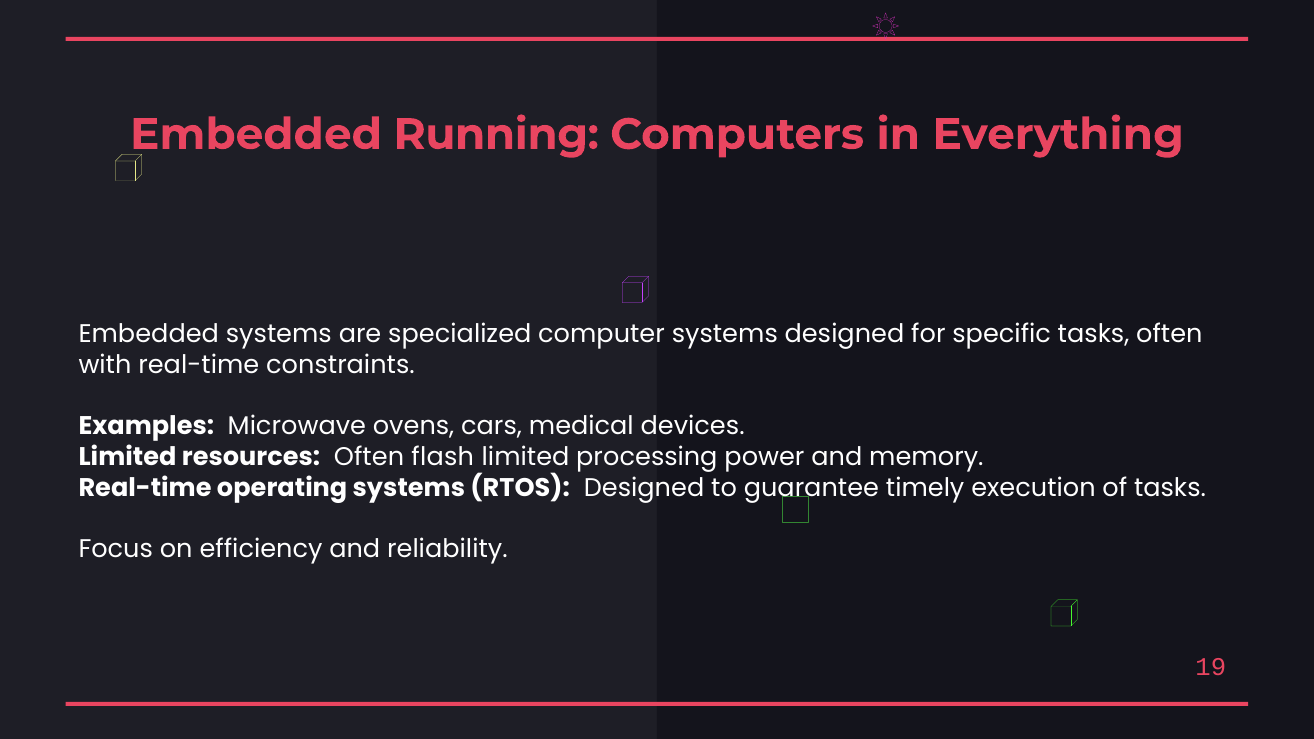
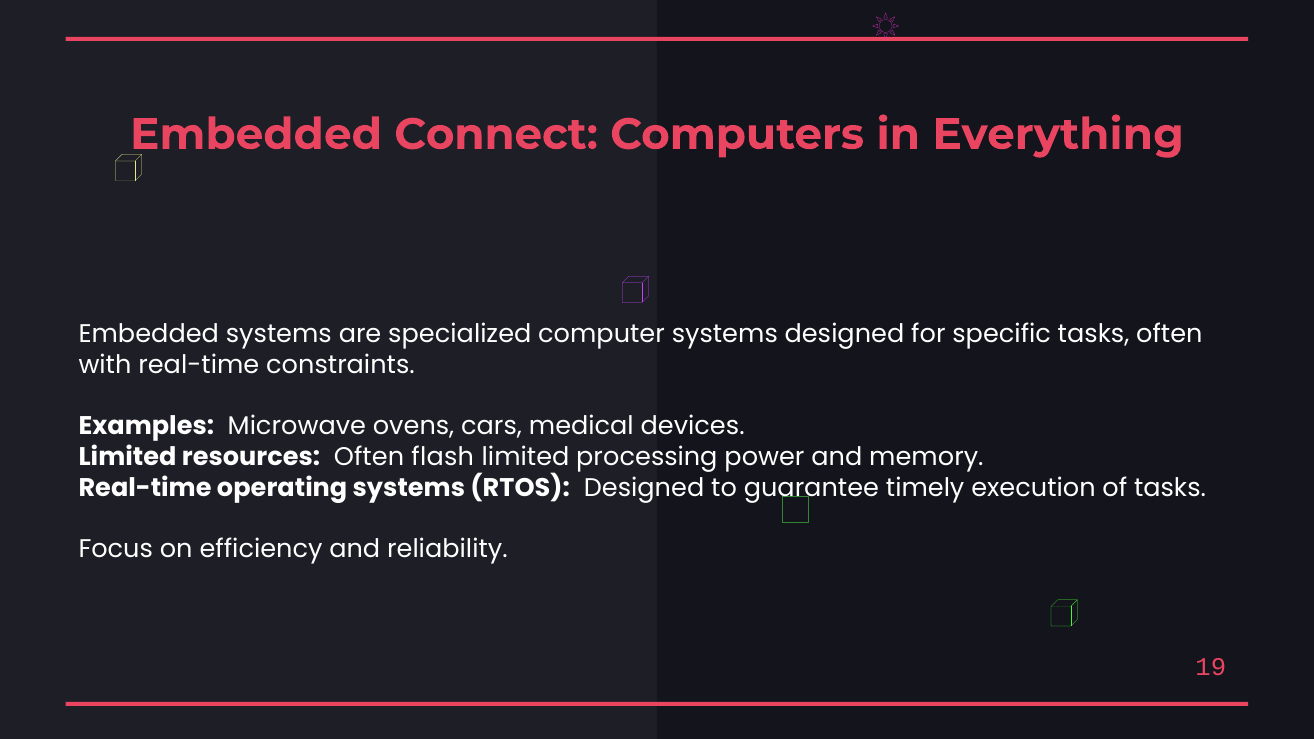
Running: Running -> Connect
